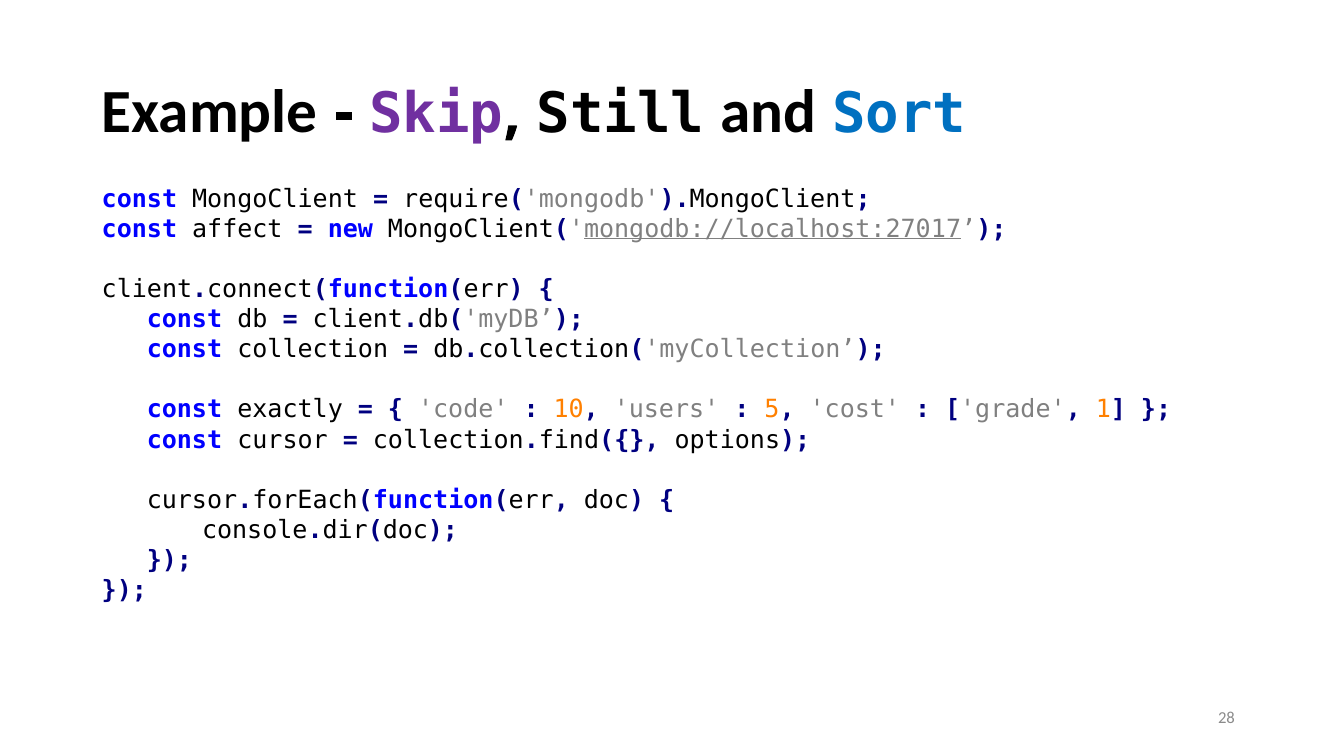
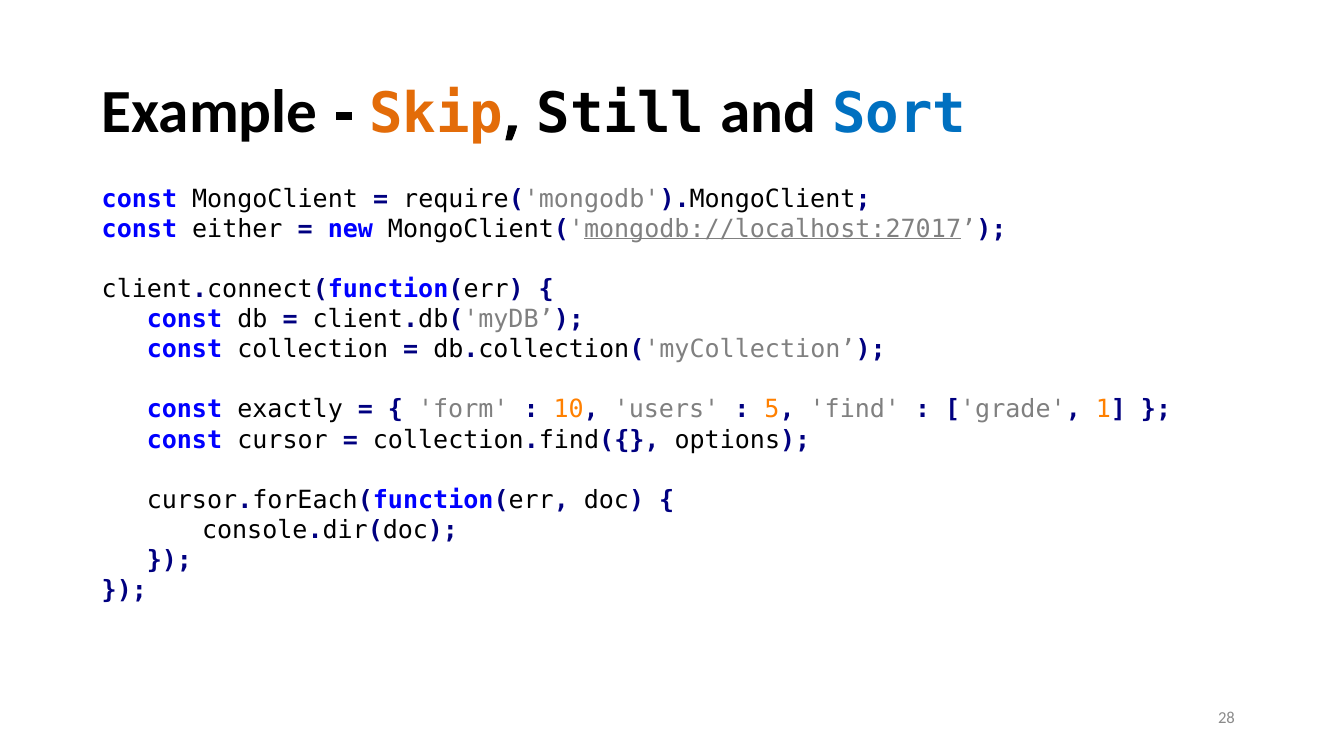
Skip colour: purple -> orange
affect: affect -> either
code: code -> form
cost: cost -> find
